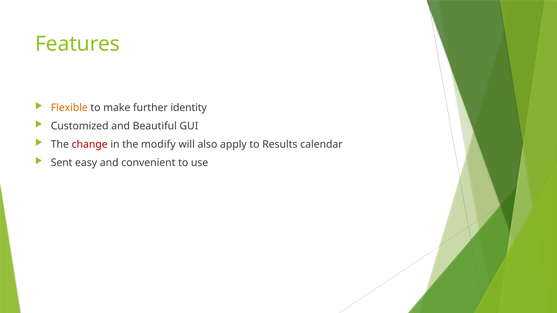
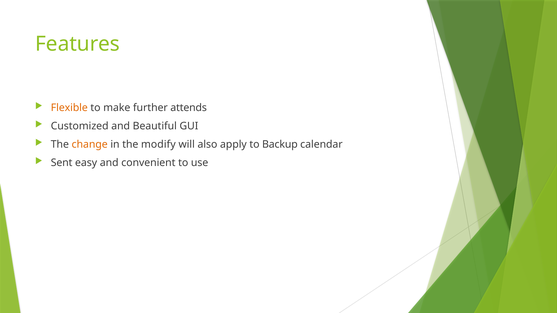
identity: identity -> attends
change colour: red -> orange
Results: Results -> Backup
